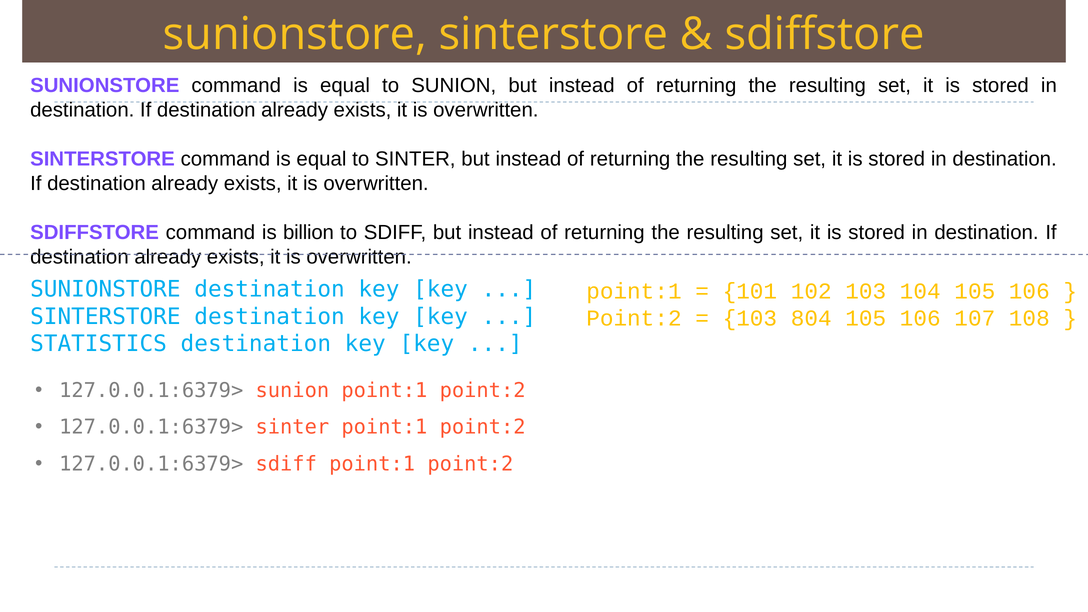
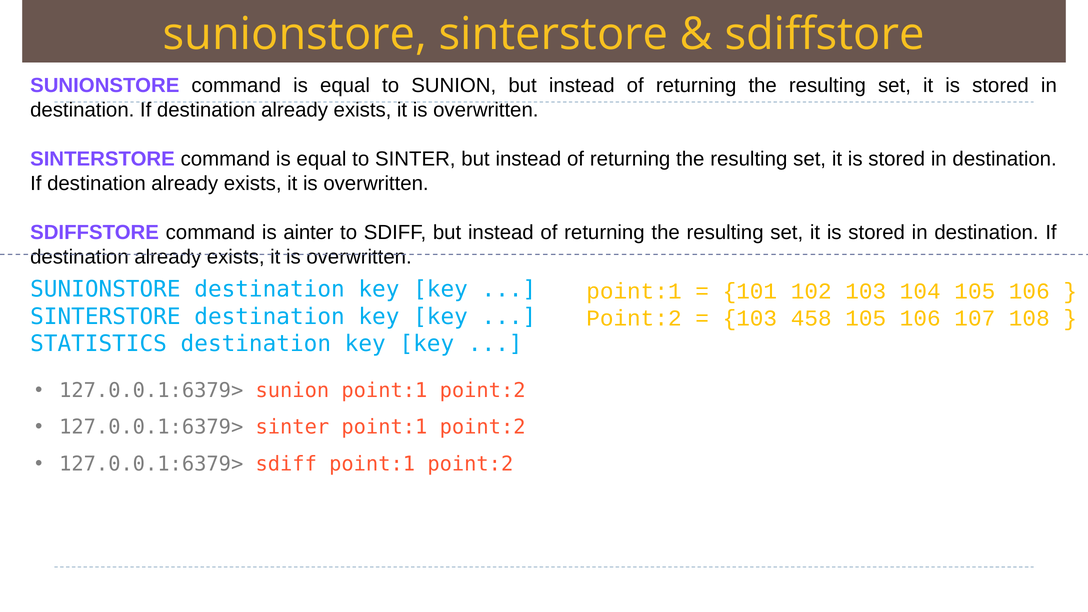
billion: billion -> ainter
804: 804 -> 458
